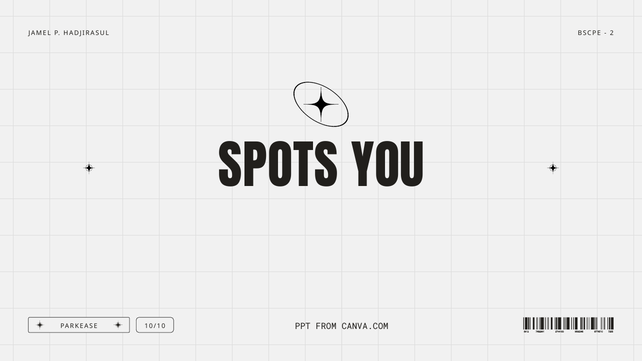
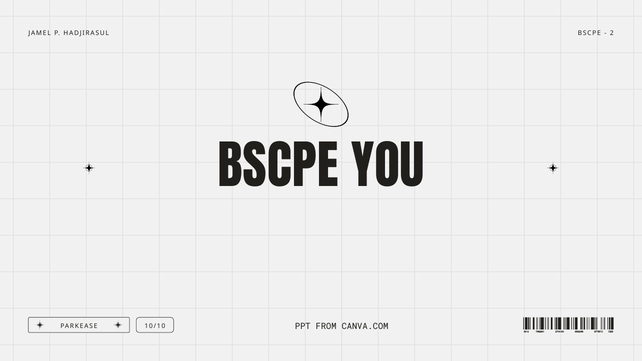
SPOTS at (278, 169): SPOTS -> BSCPE
